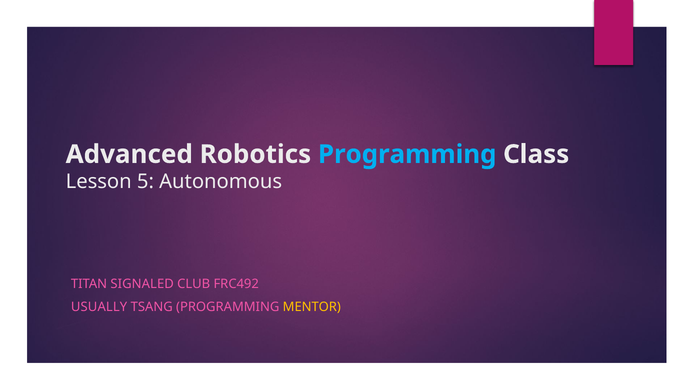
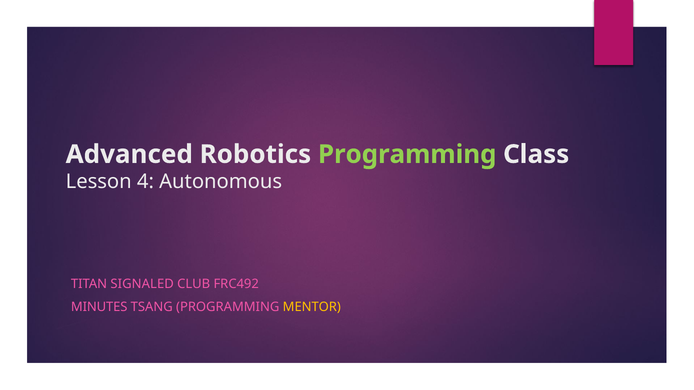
Programming at (407, 154) colour: light blue -> light green
5: 5 -> 4
USUALLY: USUALLY -> MINUTES
